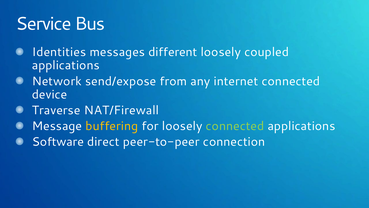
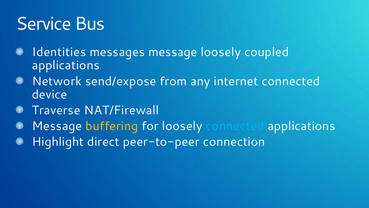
messages different: different -> message
connected at (235, 126) colour: light green -> light blue
Software: Software -> Highlight
